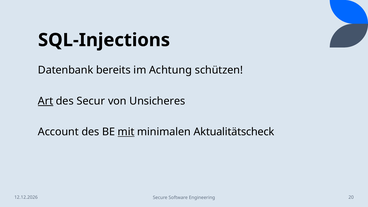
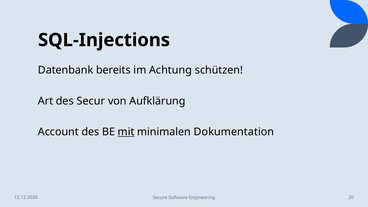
Art underline: present -> none
Unsicheres: Unsicheres -> Aufklärung
Aktualitätscheck: Aktualitätscheck -> Dokumentation
